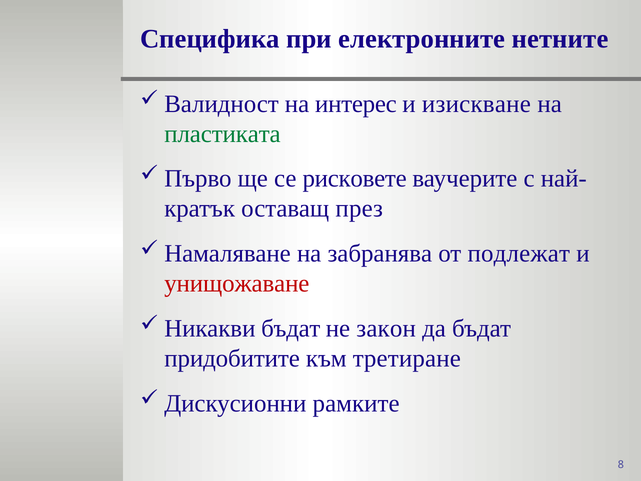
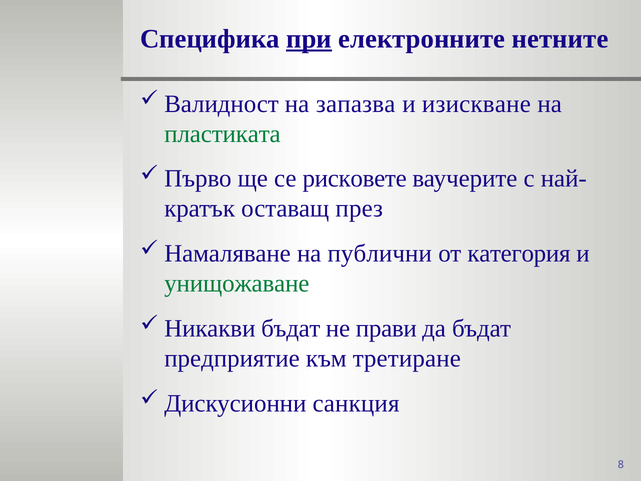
при underline: none -> present
интерес: интерес -> запазва
забранява: забранява -> публични
подлежат: подлежат -> категория
унищожаване colour: red -> green
закон: закон -> прави
придобитите: придобитите -> предприятие
рамките: рамките -> санкция
